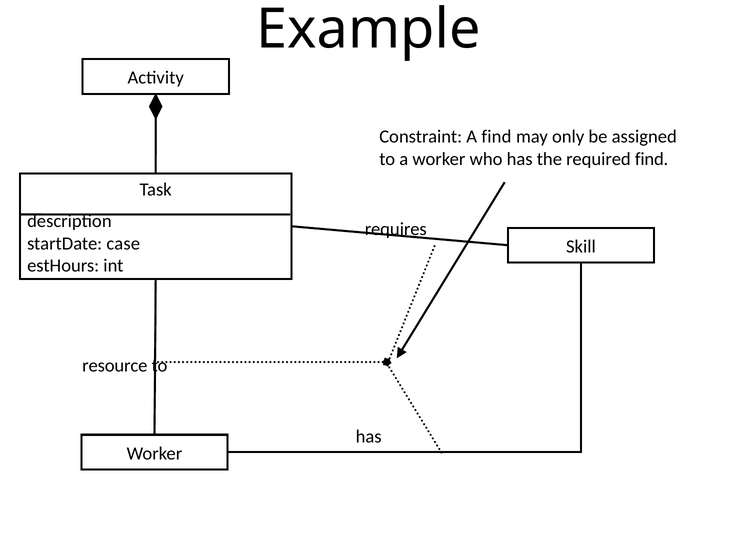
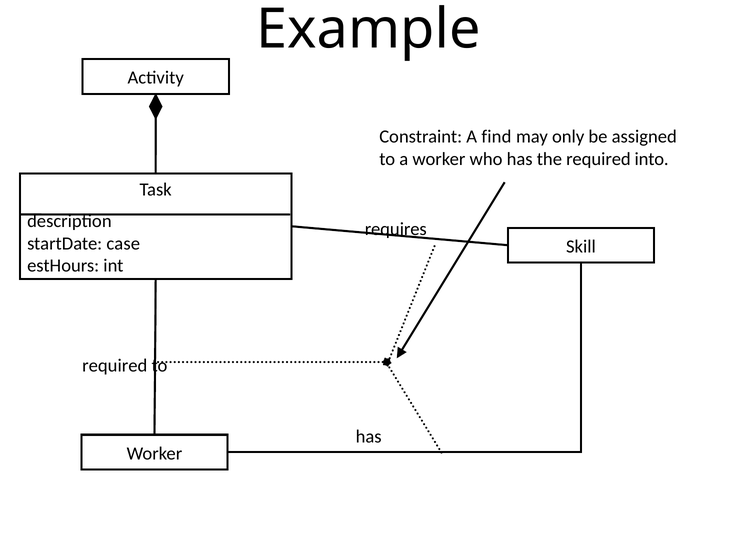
required find: find -> into
resource at (115, 365): resource -> required
